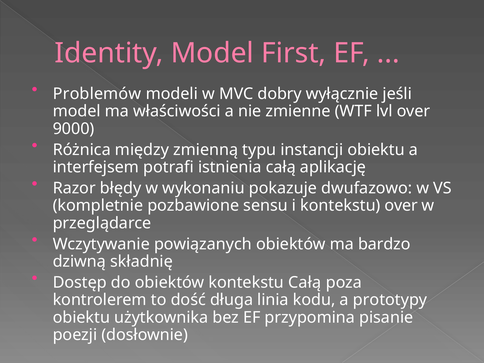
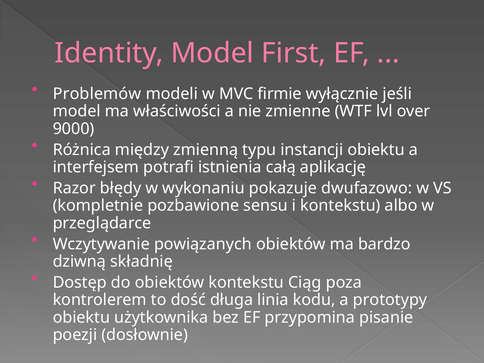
dobry: dobry -> firmie
kontekstu over: over -> albo
kontekstu Całą: Całą -> Ciąg
